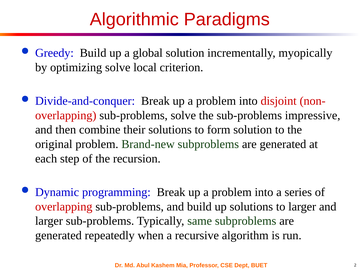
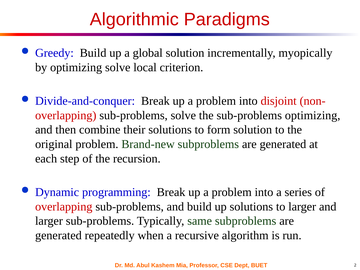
sub-problems impressive: impressive -> optimizing
